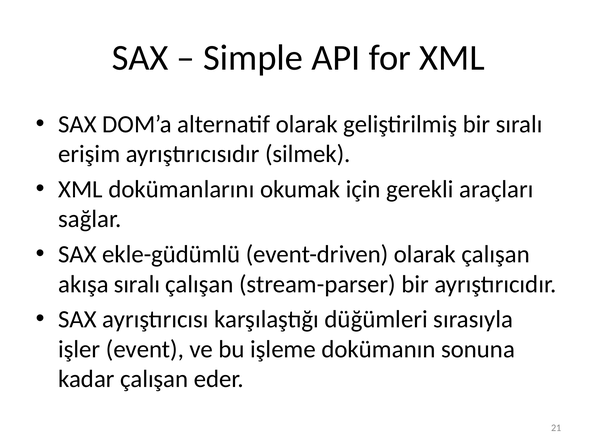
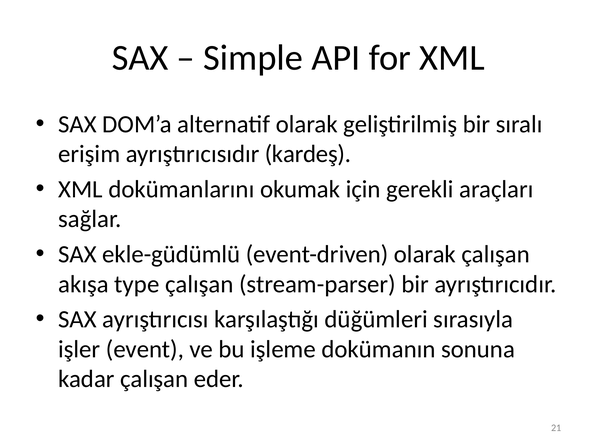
silmek: silmek -> kardeş
akışa sıralı: sıralı -> type
